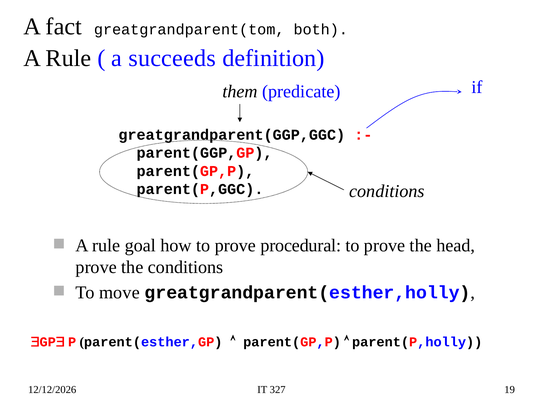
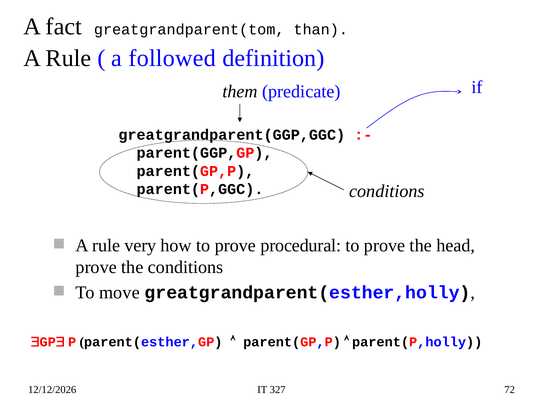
both: both -> than
succeeds: succeeds -> followed
goal: goal -> very
19: 19 -> 72
